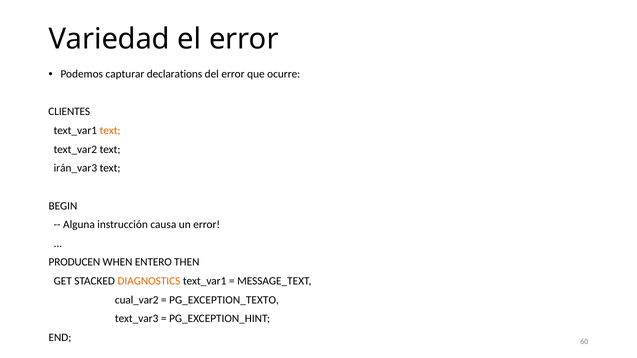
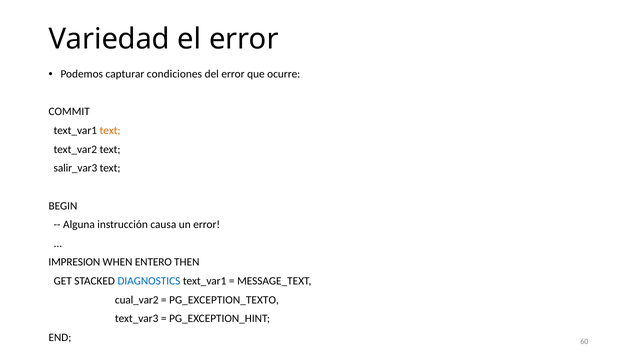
declarations: declarations -> condiciones
CLIENTES: CLIENTES -> COMMIT
irán_var3: irán_var3 -> salir_var3
PRODUCEN: PRODUCEN -> IMPRESION
DIAGNOSTICS colour: orange -> blue
